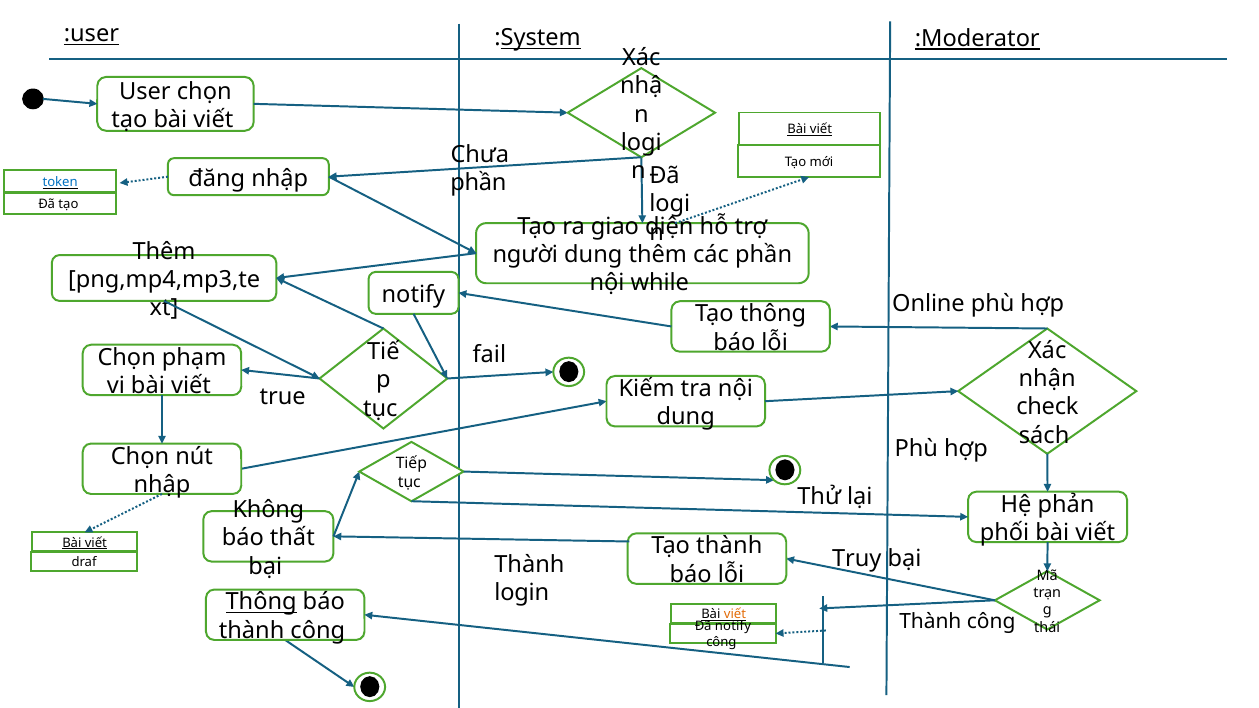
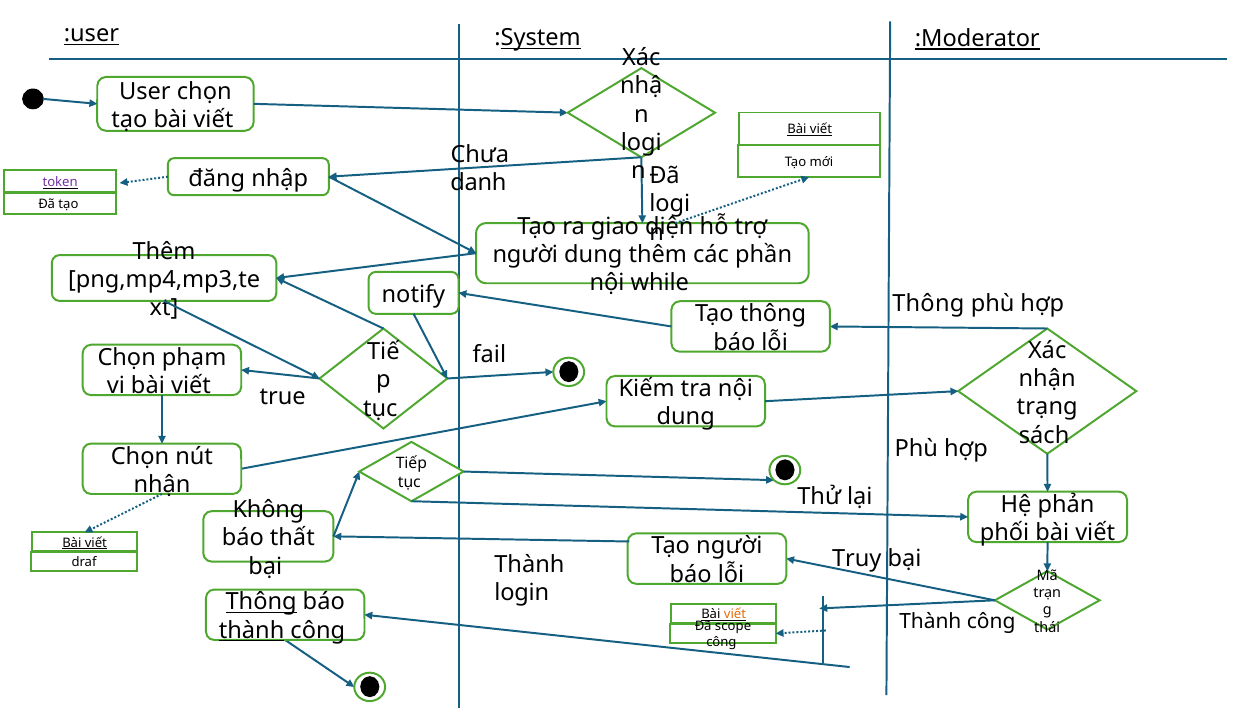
phần at (478, 183): phần -> danh
token colour: blue -> purple
Online at (928, 304): Online -> Thông
check: check -> trạng
nhập at (162, 485): nhập -> nhận
Tạo thành: thành -> người
Đã notify: notify -> scope
thành at (252, 631) underline: none -> present
